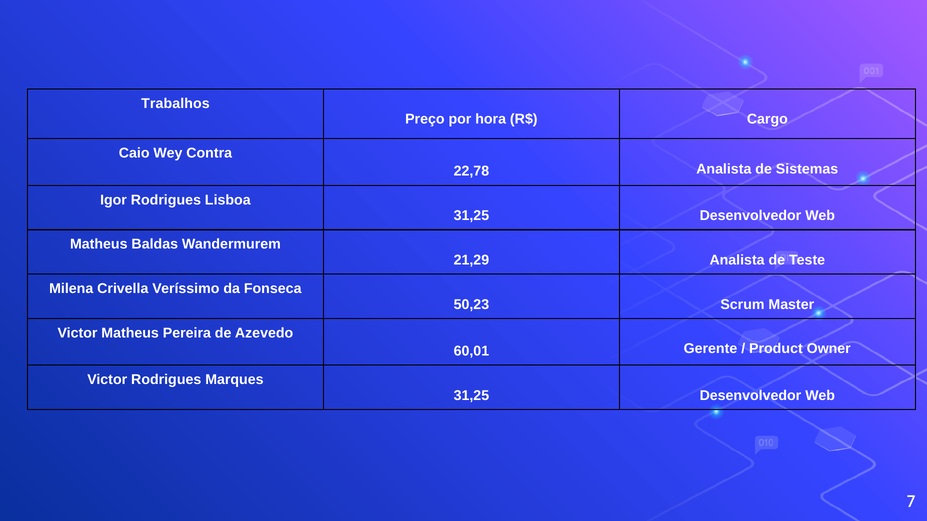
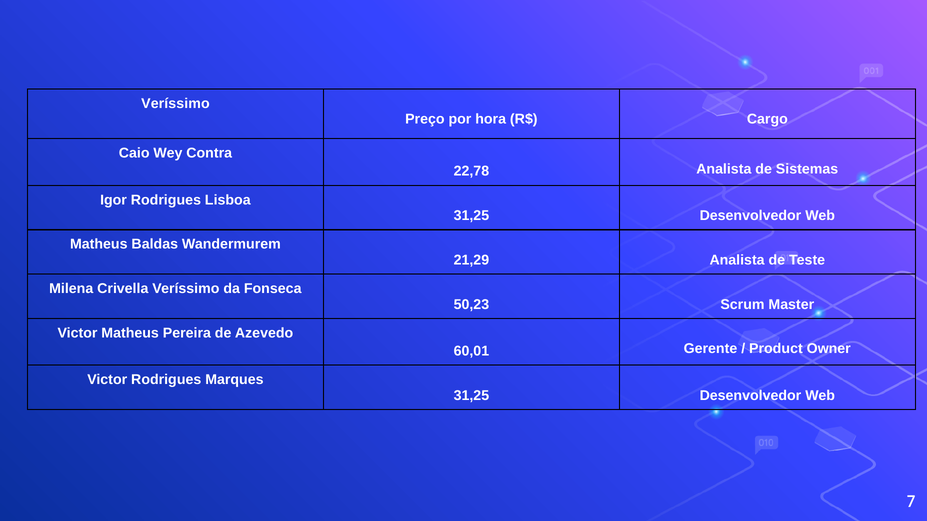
Trabalhos at (175, 104): Trabalhos -> Veríssimo
